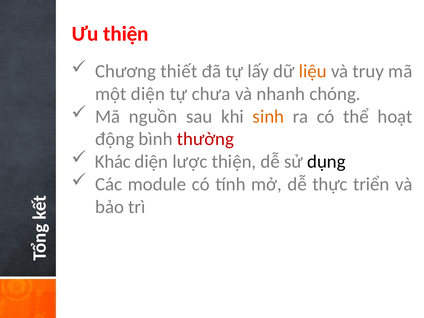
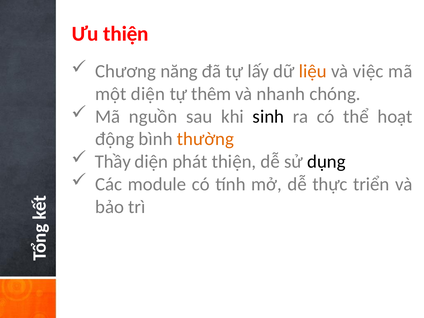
thiết: thiết -> năng
truy: truy -> việc
chưa: chưa -> thêm
sinh colour: orange -> black
thường colour: red -> orange
Khác: Khác -> Thầy
lược: lược -> phát
